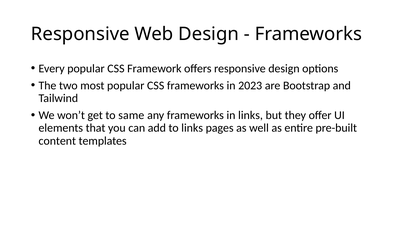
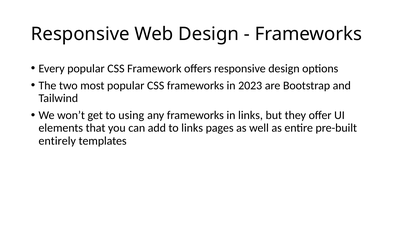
same: same -> using
content: content -> entirely
